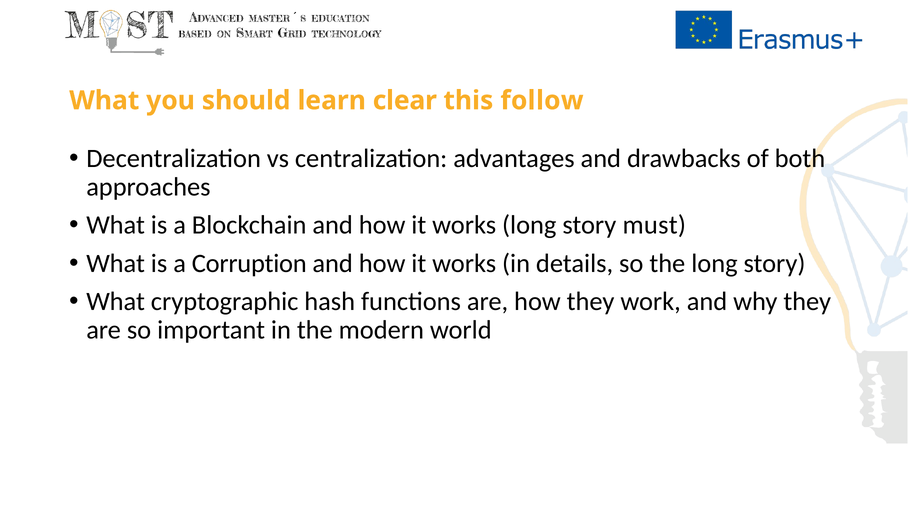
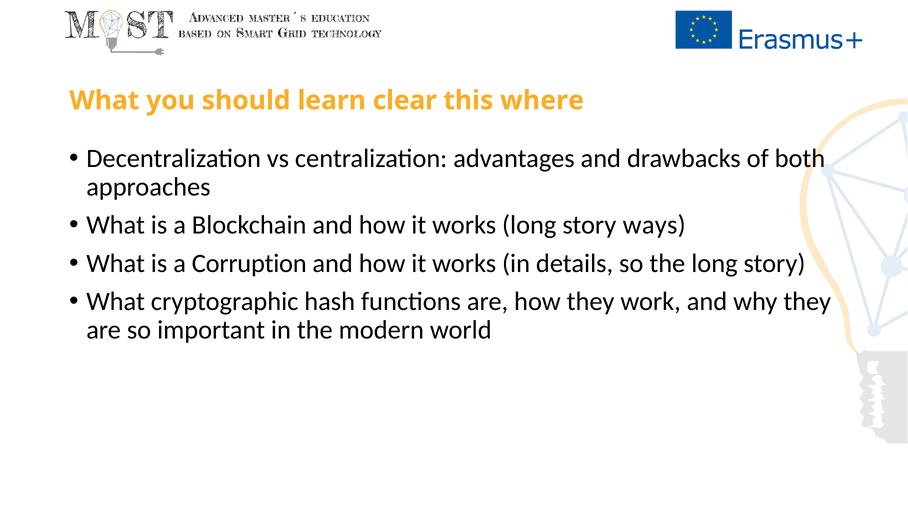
follow: follow -> where
must: must -> ways
